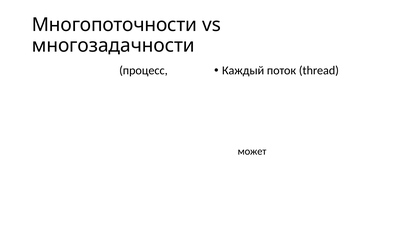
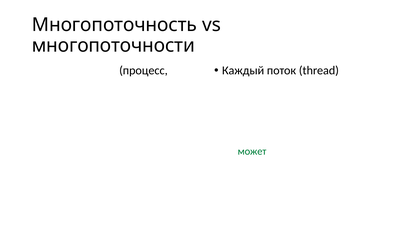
Многопоточности: Многопоточности -> Многопоточность
многозадачности: многозадачности -> многопоточности
может at (252, 151) colour: black -> green
